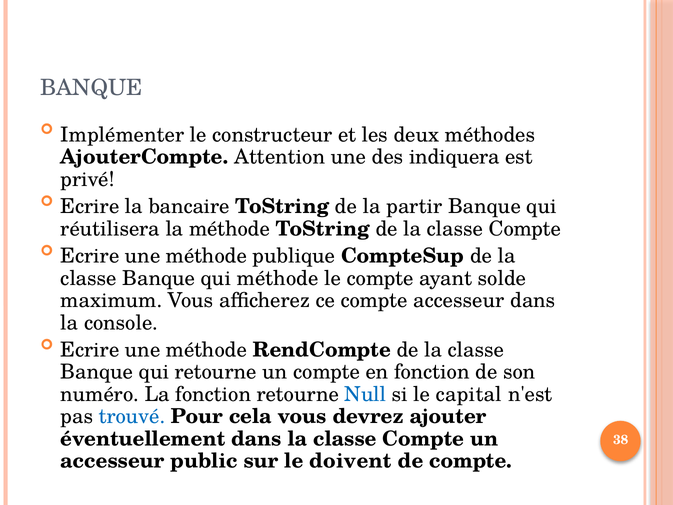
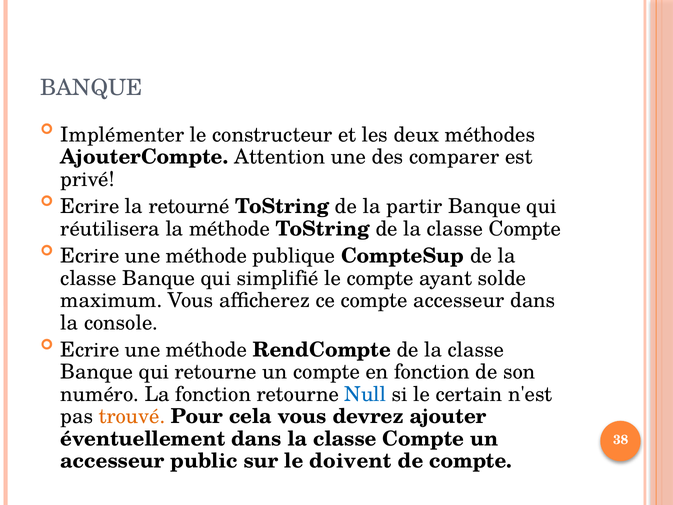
indiquera: indiquera -> comparer
bancaire: bancaire -> retourné
qui méthode: méthode -> simplifié
capital: capital -> certain
trouvé colour: blue -> orange
